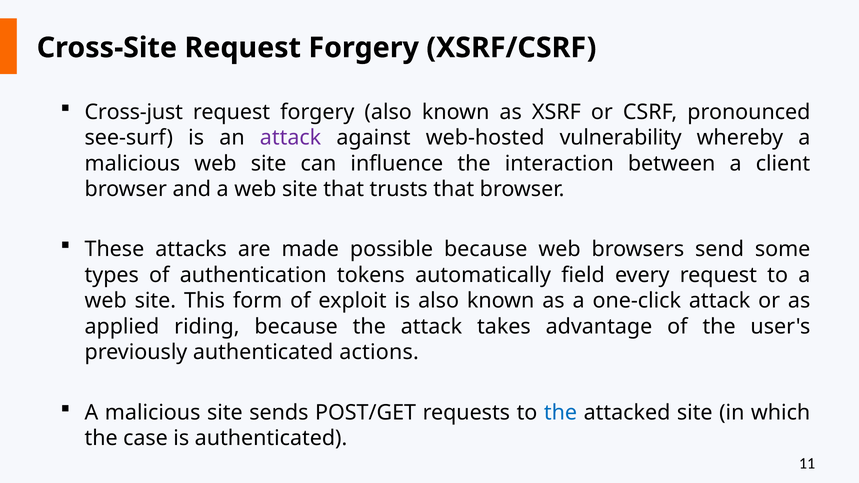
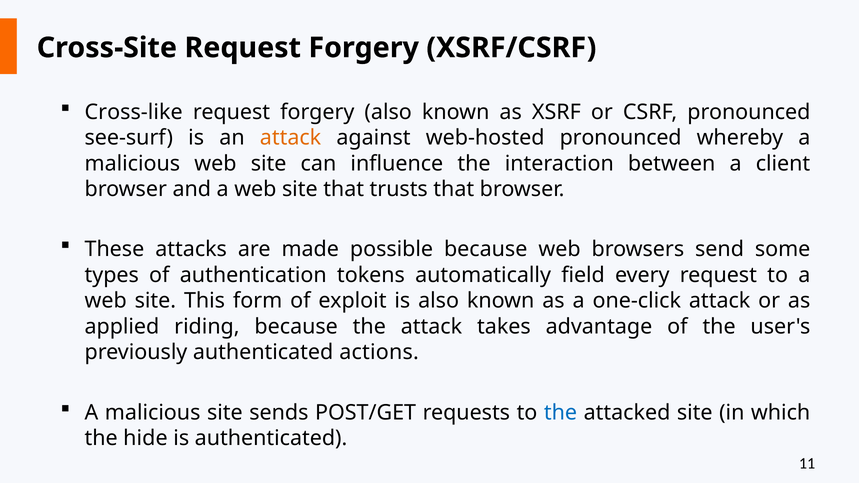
Cross-just: Cross-just -> Cross-like
attack at (291, 138) colour: purple -> orange
web-hosted vulnerability: vulnerability -> pronounced
case: case -> hide
